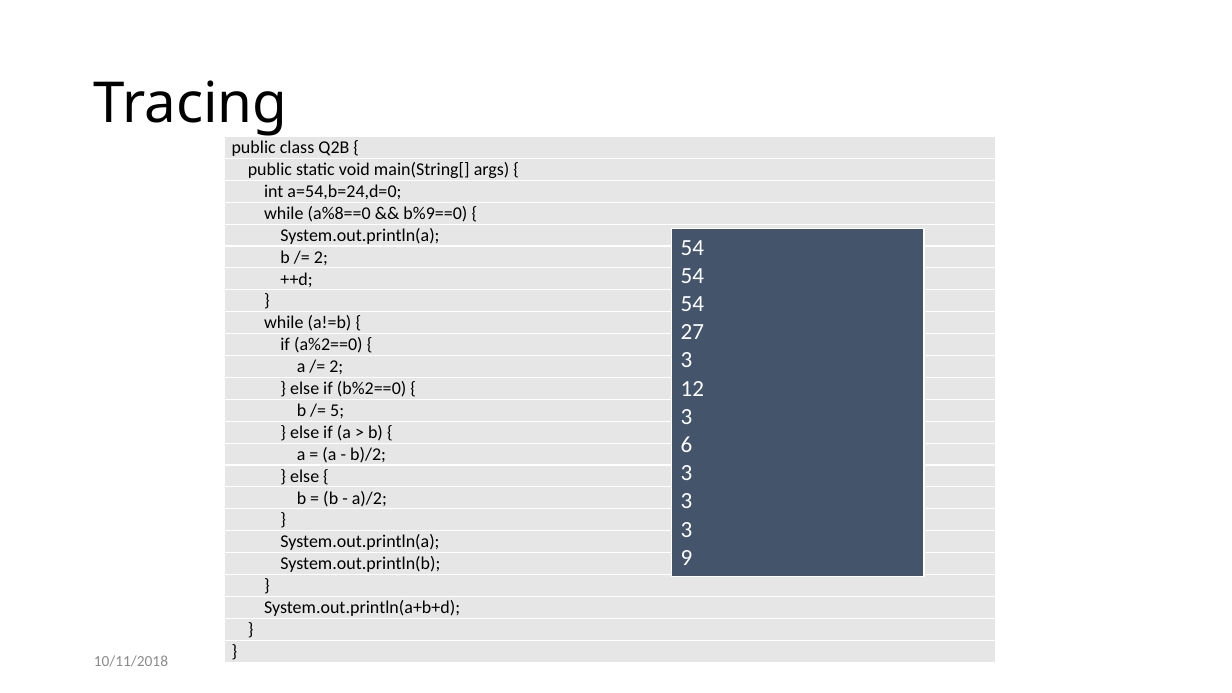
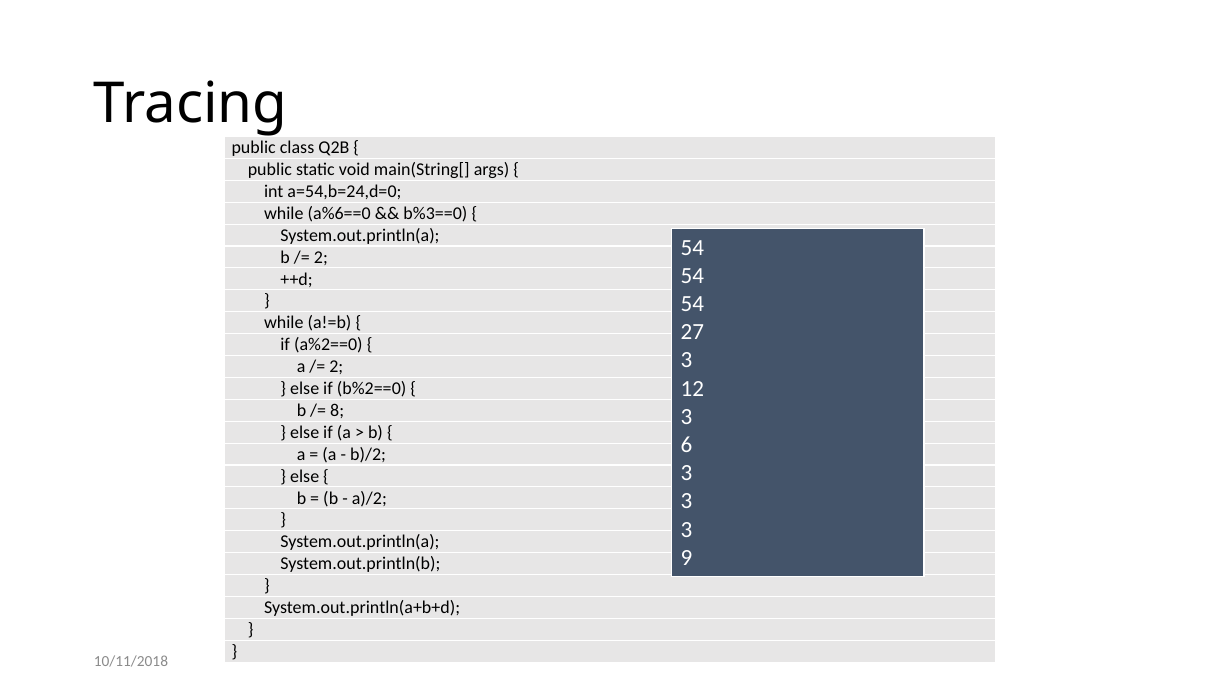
a%8==0: a%8==0 -> a%6==0
b%9==0: b%9==0 -> b%3==0
5: 5 -> 8
